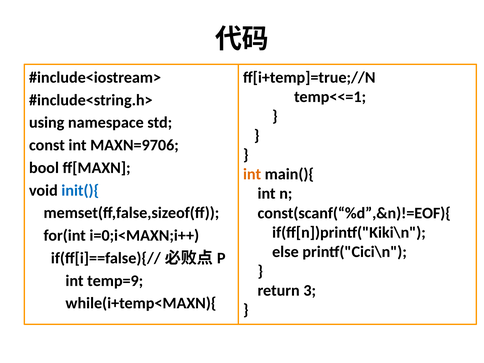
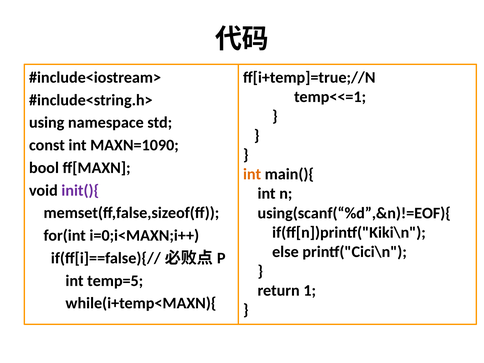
MAXN=9706: MAXN=9706 -> MAXN=1090
init(){ colour: blue -> purple
const(scanf(“%d”,&n)!=EOF){: const(scanf(“%d”,&n)!=EOF){ -> using(scanf(“%d”,&n)!=EOF){
temp=9: temp=9 -> temp=5
3: 3 -> 1
